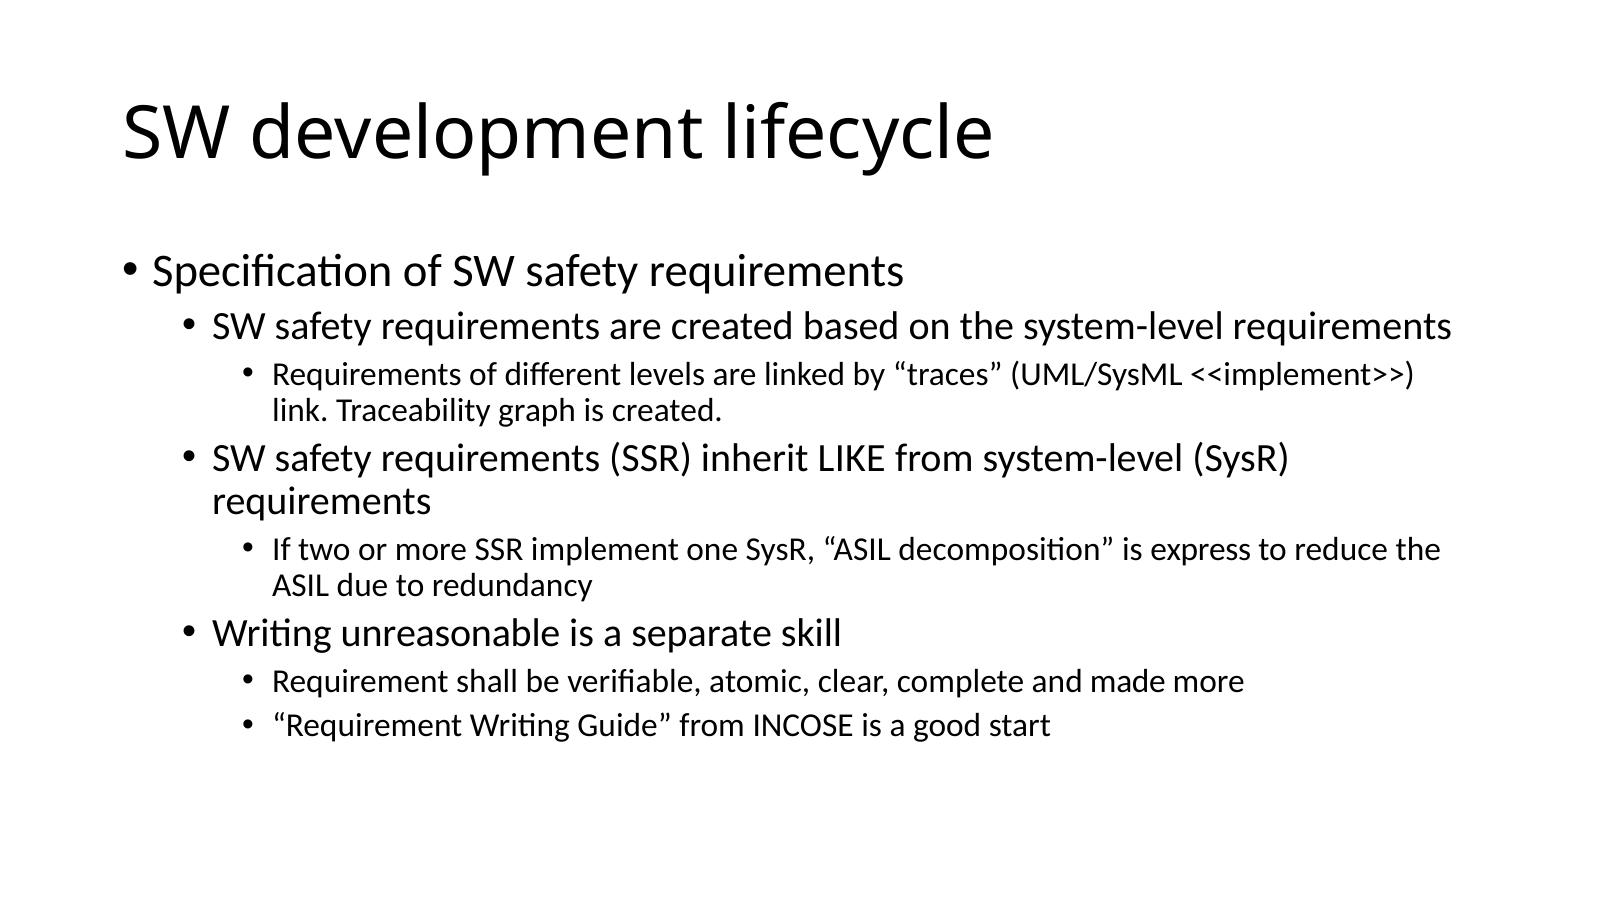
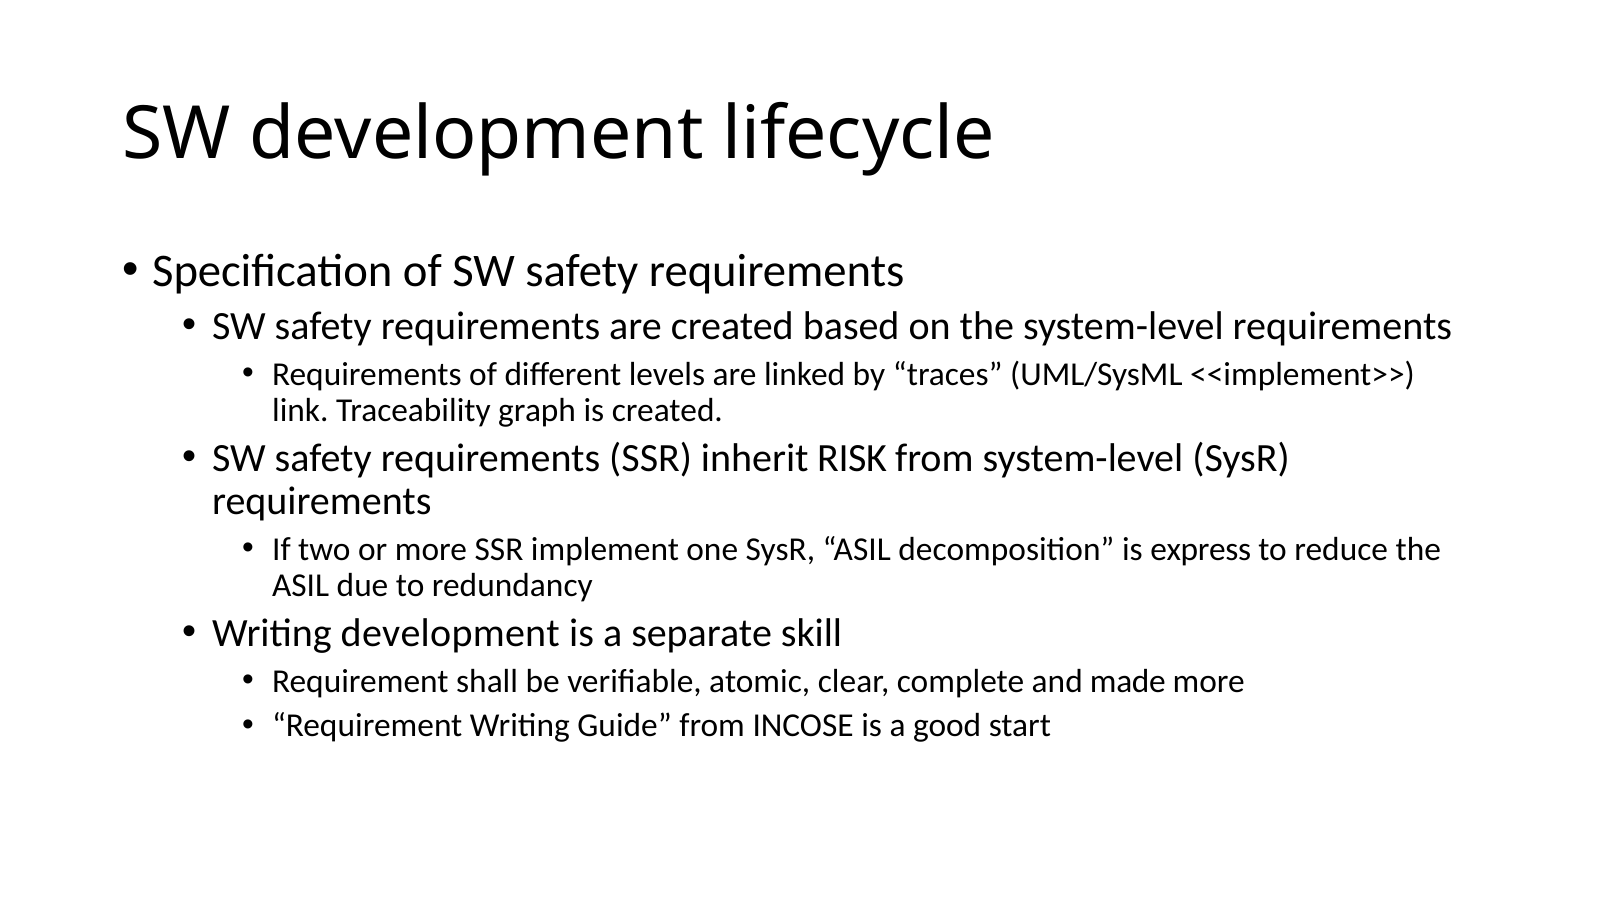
LIKE: LIKE -> RISK
Writing unreasonable: unreasonable -> development
